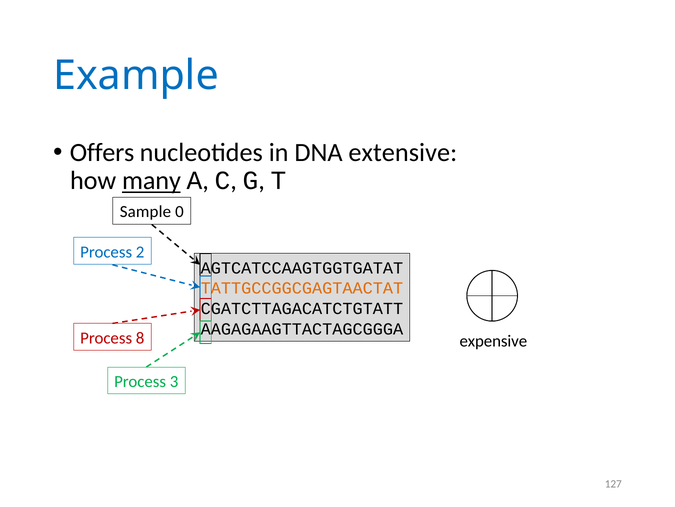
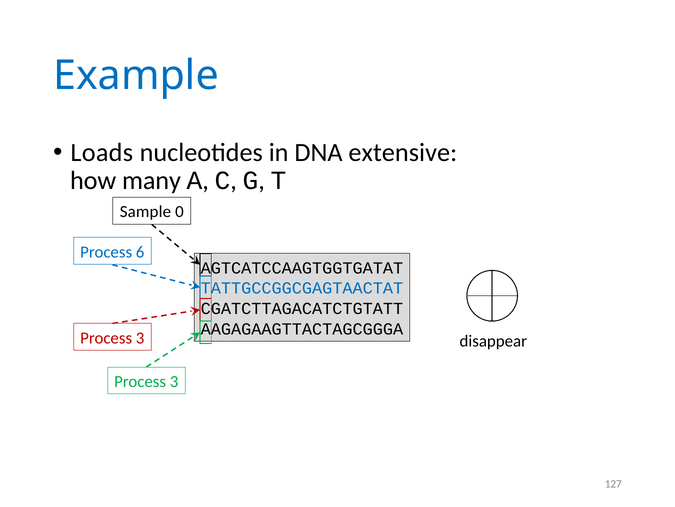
Offers: Offers -> Loads
many underline: present -> none
2: 2 -> 6
TATTGCCGGCGAGTAACTAT colour: orange -> blue
8 at (140, 338): 8 -> 3
expensive: expensive -> disappear
